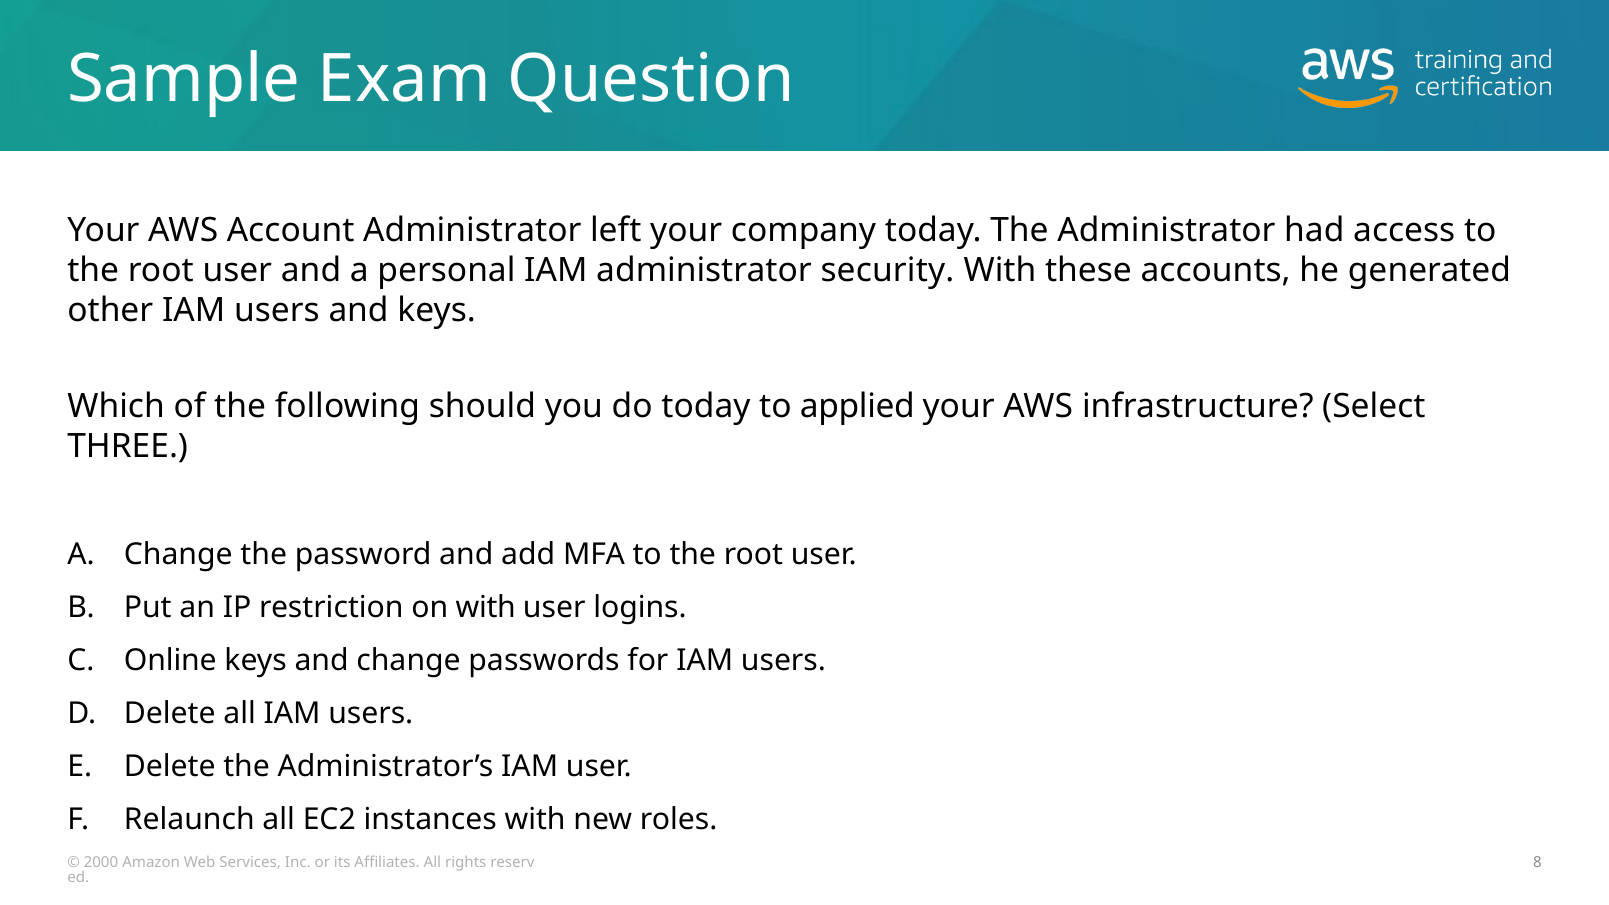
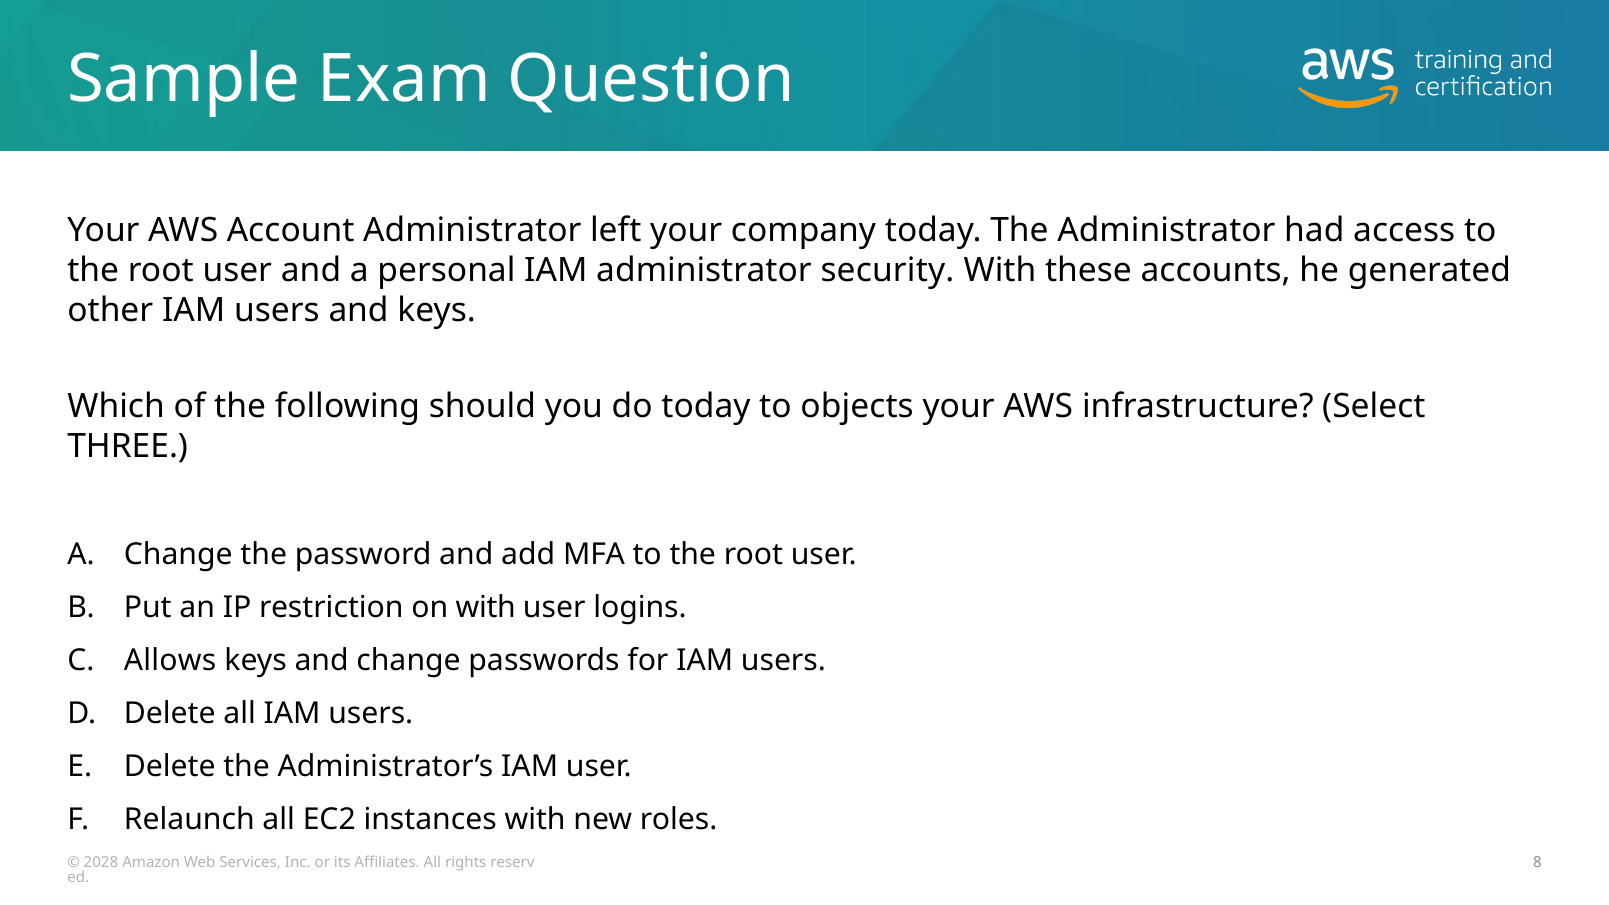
applied: applied -> objects
Online: Online -> Allows
2000: 2000 -> 2028
